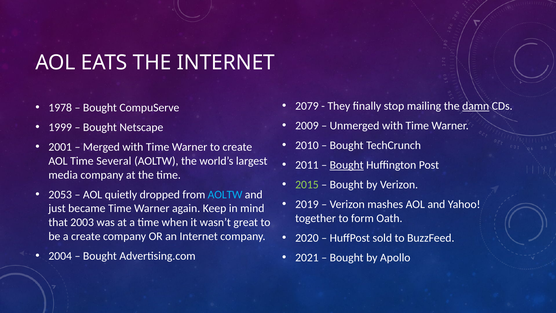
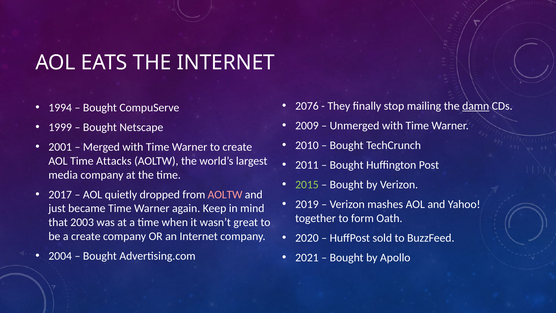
2079: 2079 -> 2076
1978: 1978 -> 1994
Several: Several -> Attacks
Bought at (347, 165) underline: present -> none
2053: 2053 -> 2017
AOLTW at (225, 194) colour: light blue -> pink
